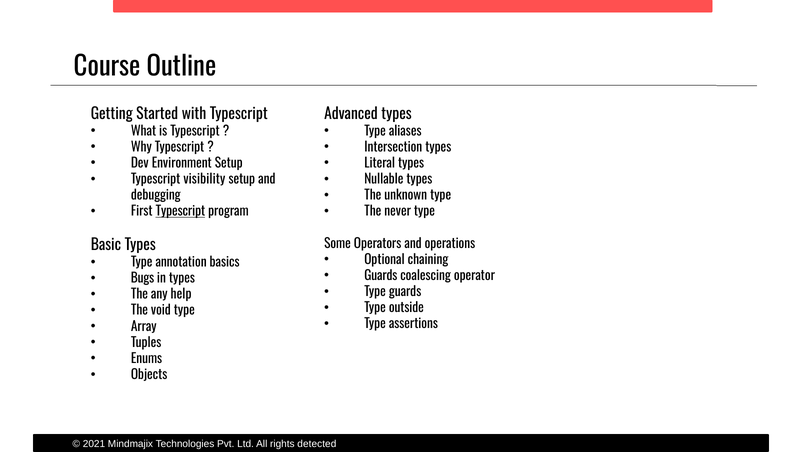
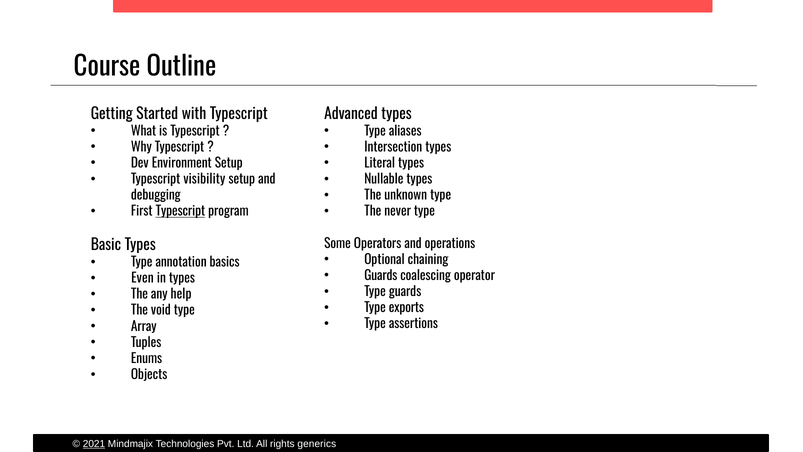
Bugs: Bugs -> Even
outside: outside -> exports
2021 underline: none -> present
detected: detected -> generics
